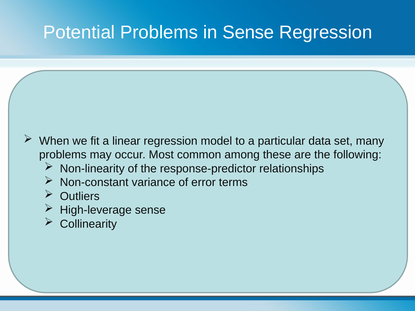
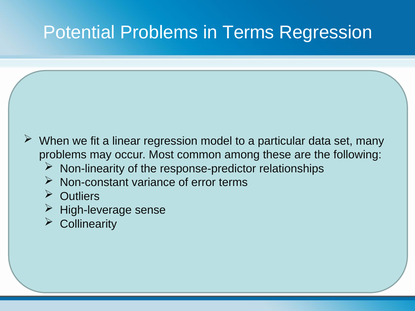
in Sense: Sense -> Terms
